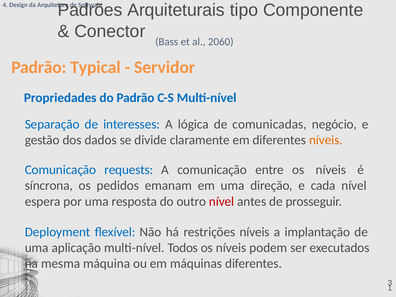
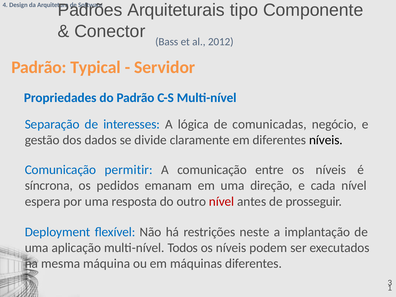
2060: 2060 -> 2012
níveis at (326, 140) colour: orange -> black
requests: requests -> permitir
restrições níveis: níveis -> neste
